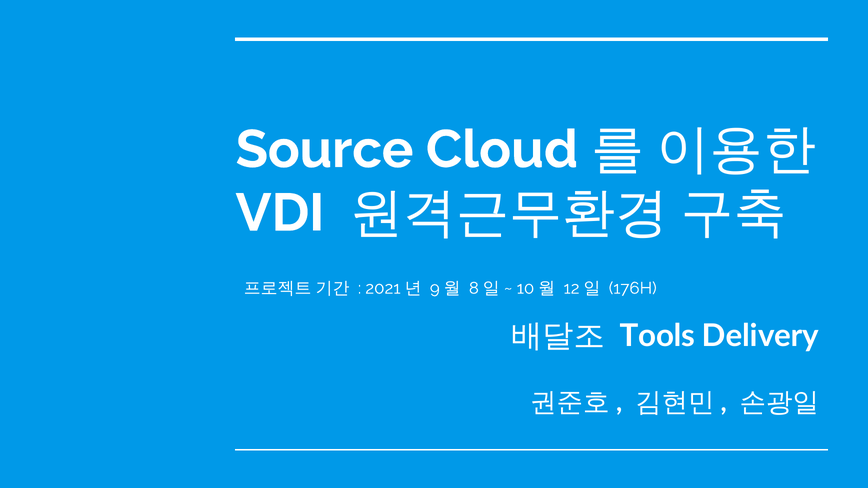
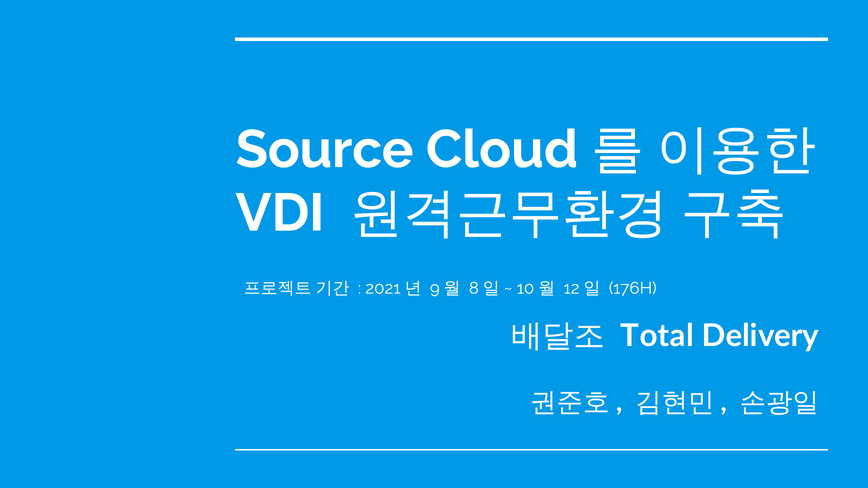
Tools: Tools -> Total
